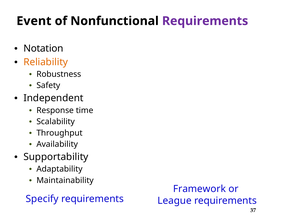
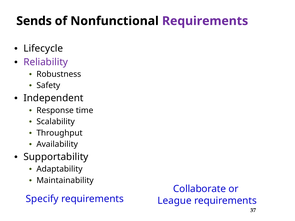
Event: Event -> Sends
Notation: Notation -> Lifecycle
Reliability colour: orange -> purple
Framework: Framework -> Collaborate
